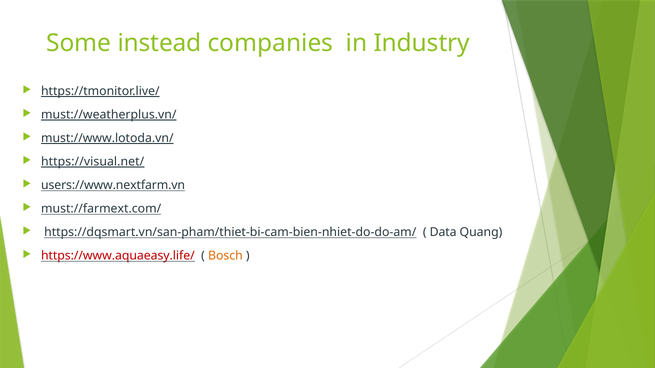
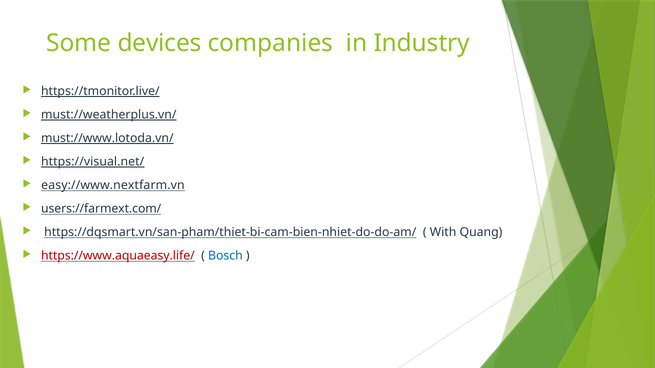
instead: instead -> devices
users://www.nextfarm.vn: users://www.nextfarm.vn -> easy://www.nextfarm.vn
must://farmext.com/: must://farmext.com/ -> users://farmext.com/
Data: Data -> With
Bosch colour: orange -> blue
